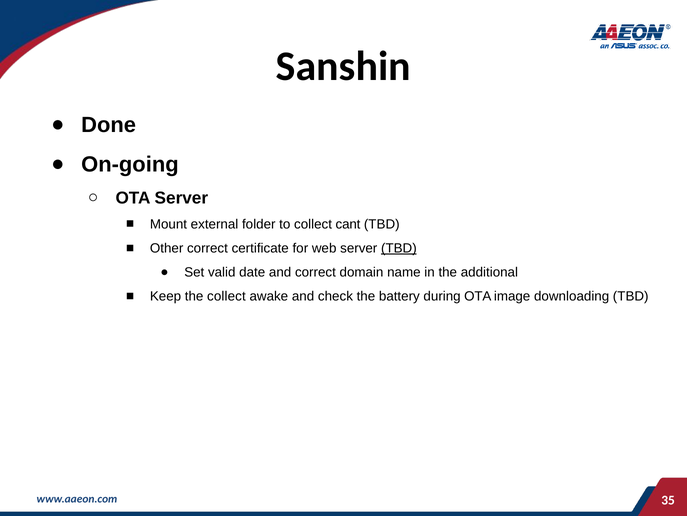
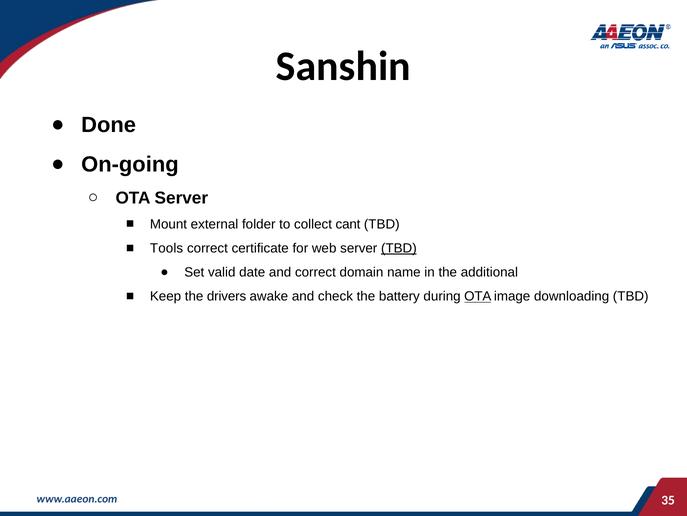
Other: Other -> Tools
the collect: collect -> drivers
OTA at (478, 296) underline: none -> present
